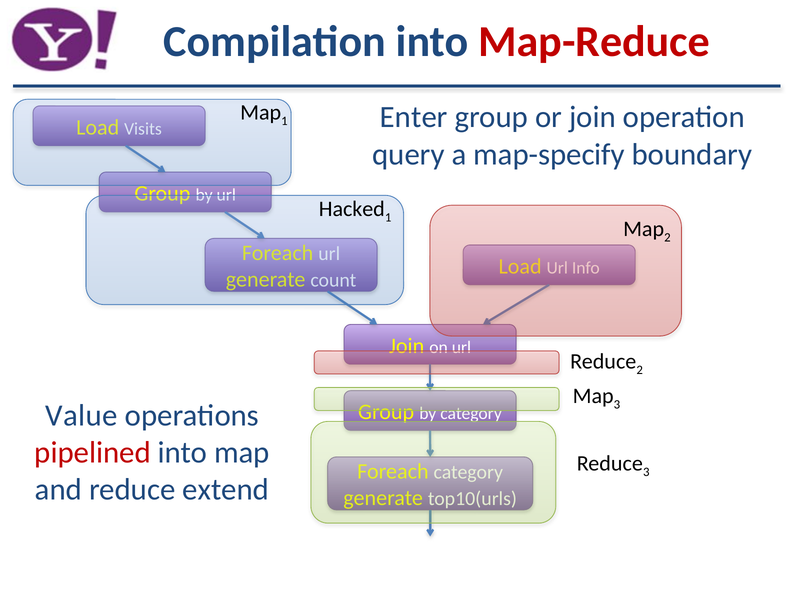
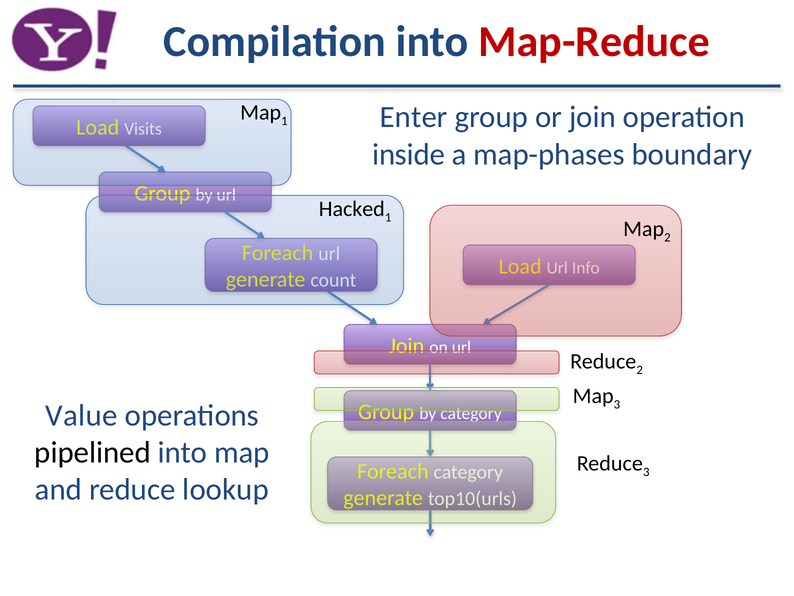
query: query -> inside
map-specify: map-specify -> map-phases
pipelined colour: red -> black
extend: extend -> lookup
